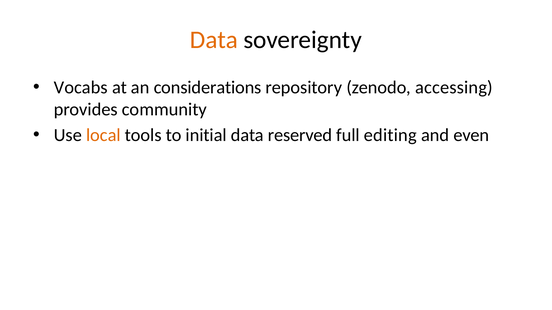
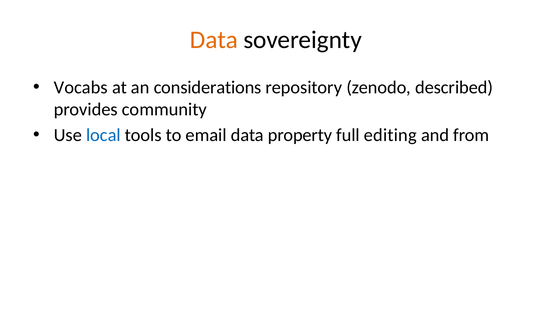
accessing: accessing -> described
local colour: orange -> blue
initial: initial -> email
reserved: reserved -> property
even: even -> from
